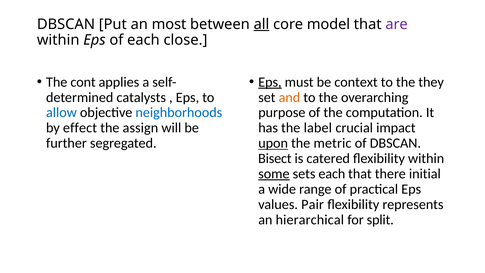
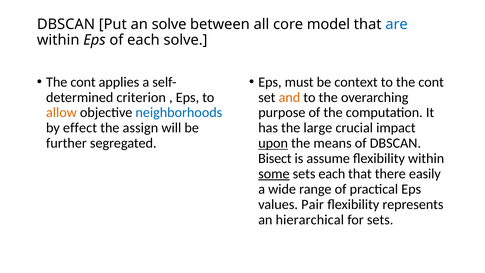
an most: most -> solve
all underline: present -> none
are colour: purple -> blue
each close: close -> solve
Eps at (270, 82) underline: present -> none
to the they: they -> cont
catalysts: catalysts -> criterion
allow colour: blue -> orange
label: label -> large
metric: metric -> means
catered: catered -> assume
initial: initial -> easily
for split: split -> sets
